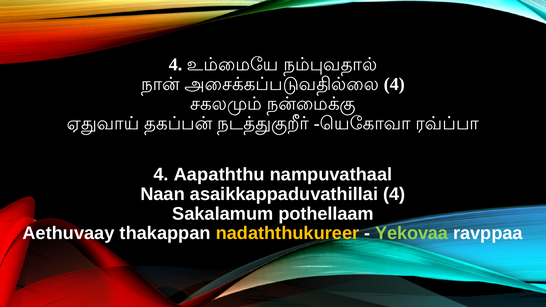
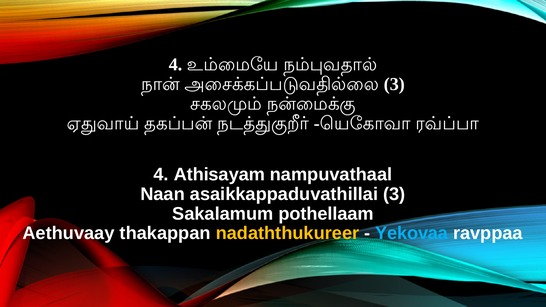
4 at (394, 84): 4 -> 3
Aapaththu: Aapaththu -> Athisayam
asaikkappaduvathillai 4: 4 -> 3
Yekovaa colour: light green -> light blue
